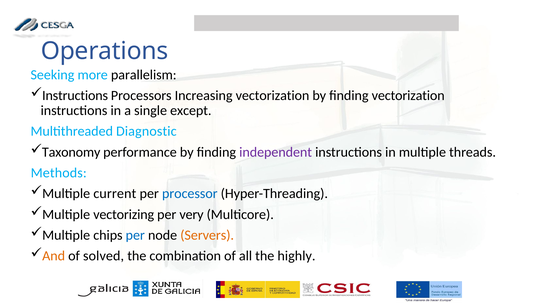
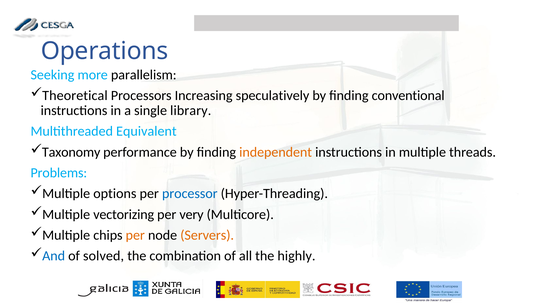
Instructions at (75, 96): Instructions -> Theoretical
Increasing vectorization: vectorization -> speculatively
finding vectorization: vectorization -> conventional
except: except -> library
Diagnostic: Diagnostic -> Equivalent
independent colour: purple -> orange
Methods: Methods -> Problems
current: current -> options
per at (135, 235) colour: blue -> orange
And colour: orange -> blue
